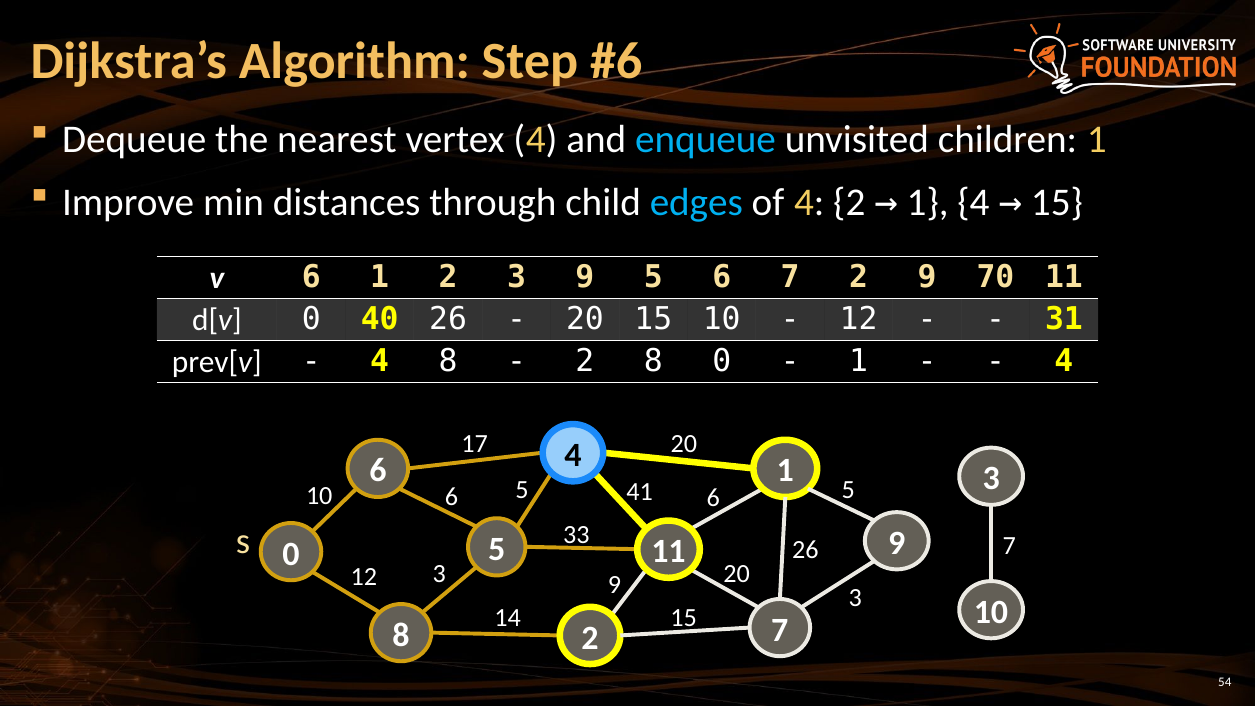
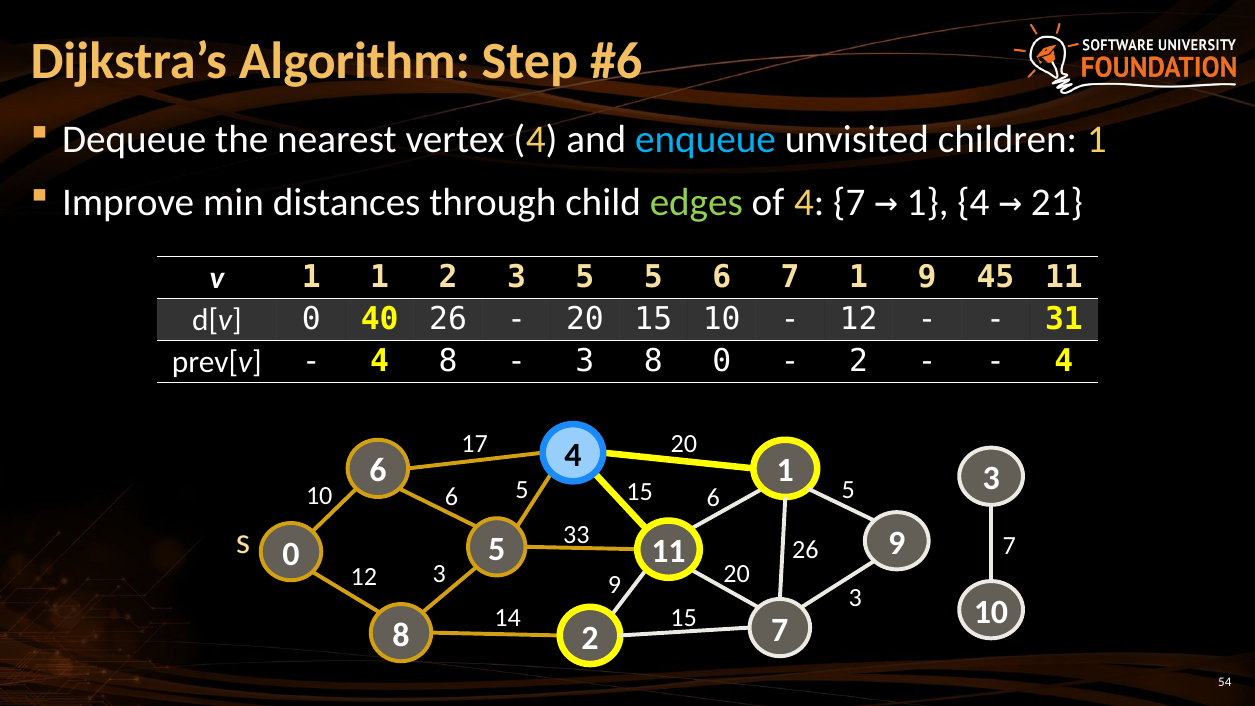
edges colour: light blue -> light green
4 2: 2 -> 7
15 at (1057, 203): 15 -> 21
v 6: 6 -> 1
2 3 9: 9 -> 5
7 2: 2 -> 1
70: 70 -> 45
2 at (585, 361): 2 -> 3
1 at (859, 361): 1 -> 2
5 41: 41 -> 15
